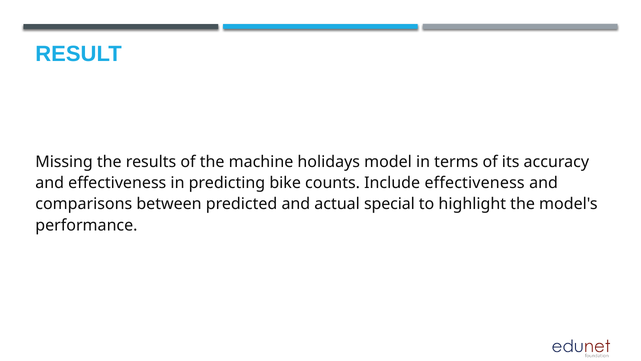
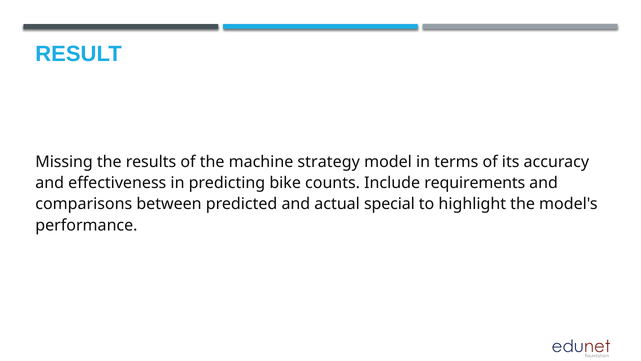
holidays: holidays -> strategy
Include effectiveness: effectiveness -> requirements
